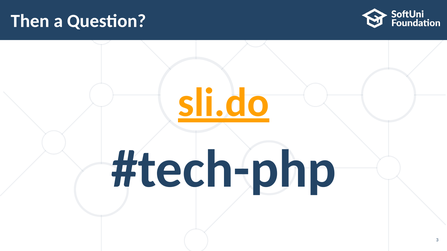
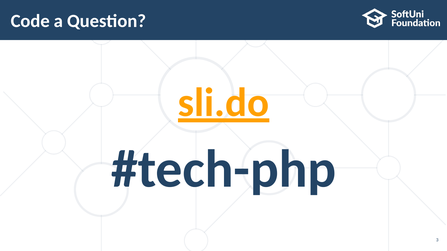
Then: Then -> Code
